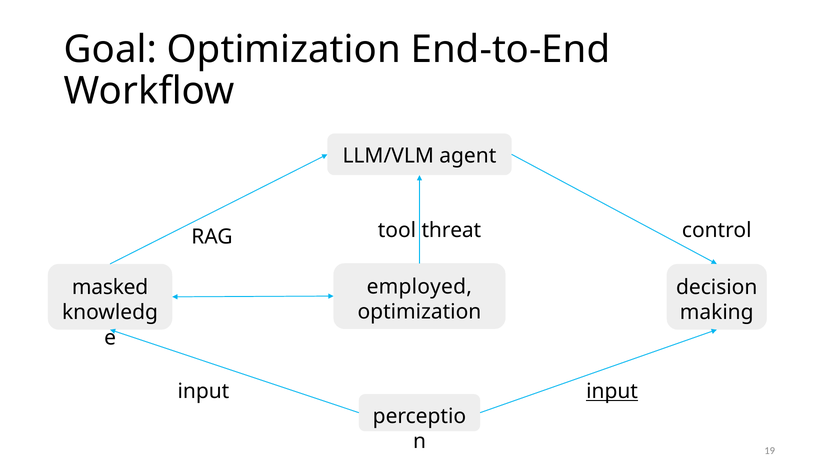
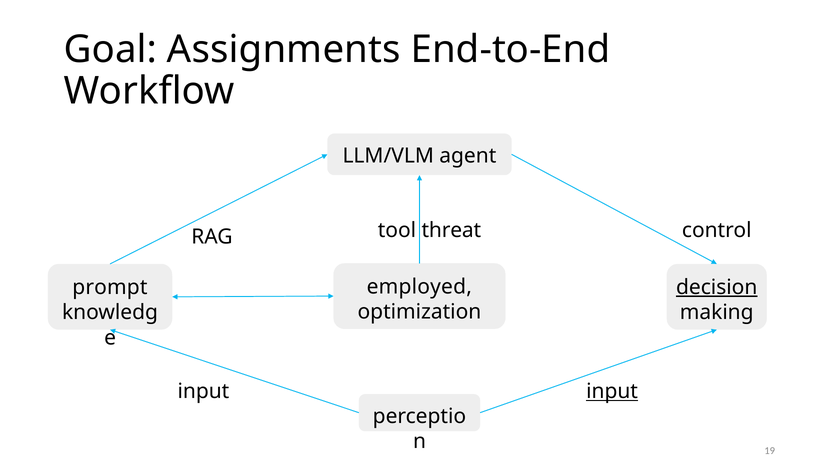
Goal Optimization: Optimization -> Assignments
masked: masked -> prompt
decision underline: none -> present
